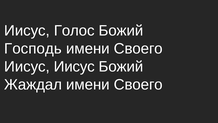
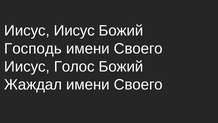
Иисус Голос: Голос -> Иисус
Иисус Иисус: Иисус -> Голос
